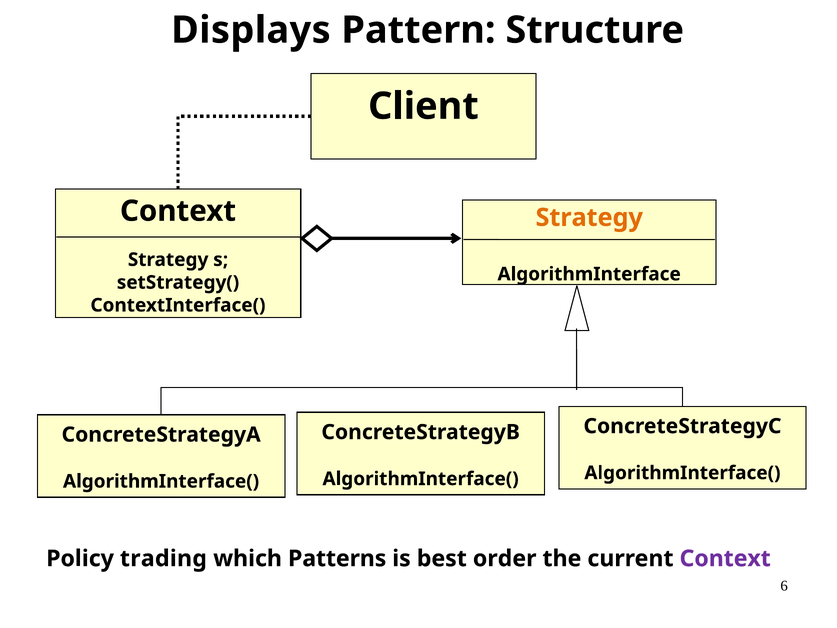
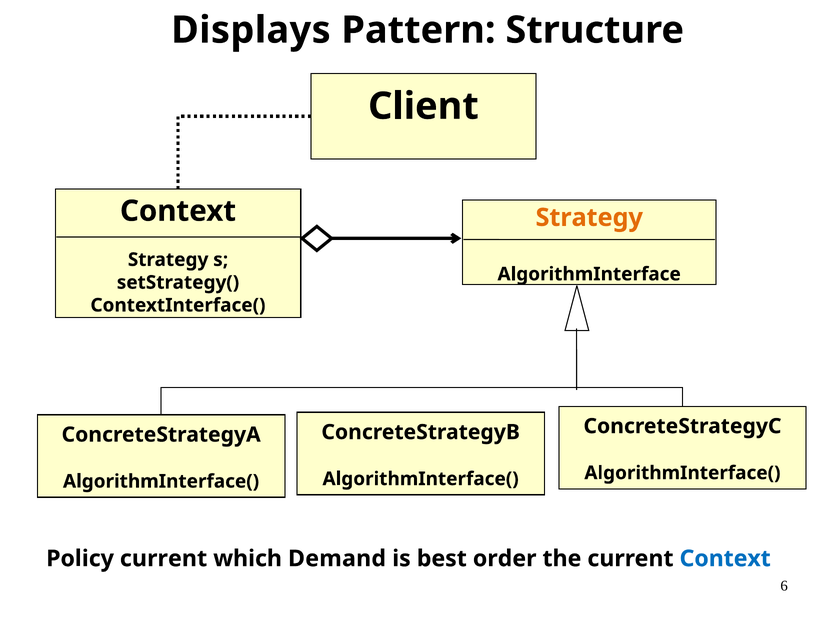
Policy trading: trading -> current
Patterns: Patterns -> Demand
Context at (725, 558) colour: purple -> blue
